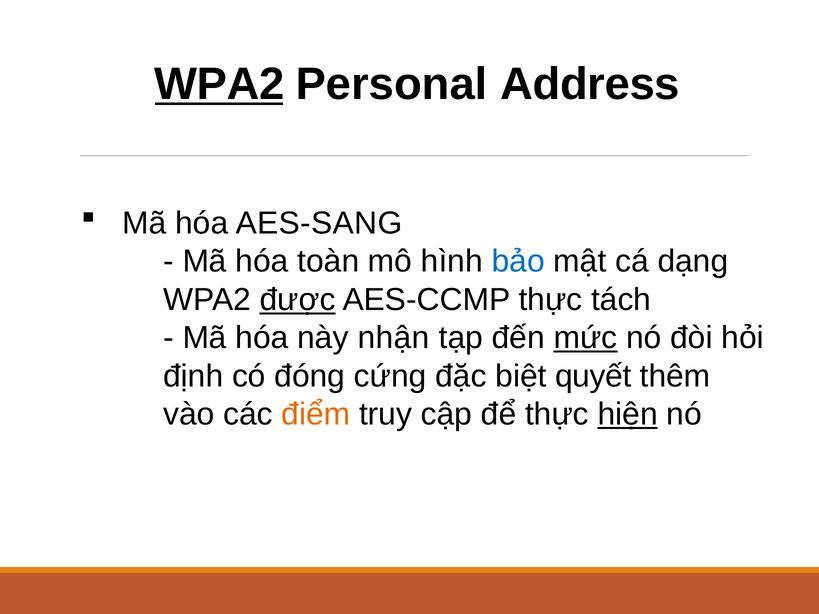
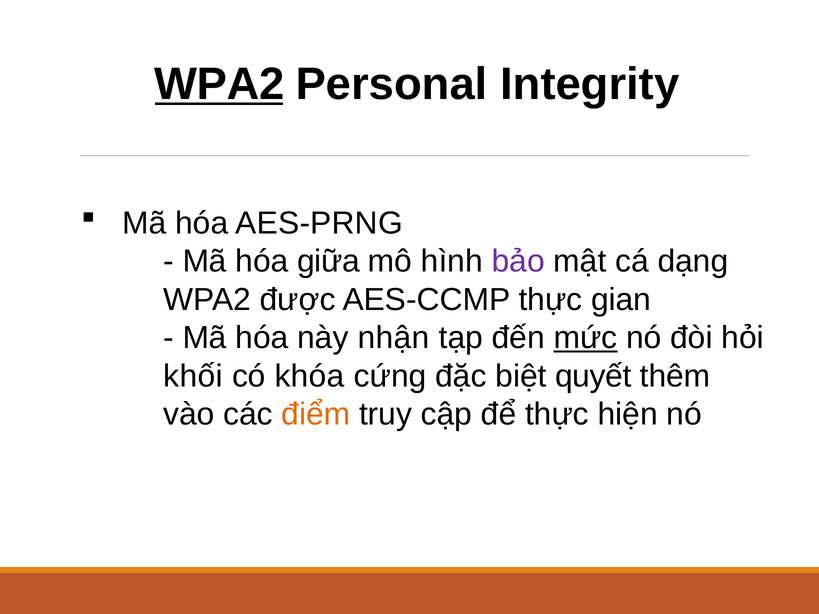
Address: Address -> Integrity
AES-SANG: AES-SANG -> AES-PRNG
toàn: toàn -> giữa
bảo colour: blue -> purple
được underline: present -> none
tách: tách -> gian
định: định -> khối
đóng: đóng -> khóa
hiện underline: present -> none
